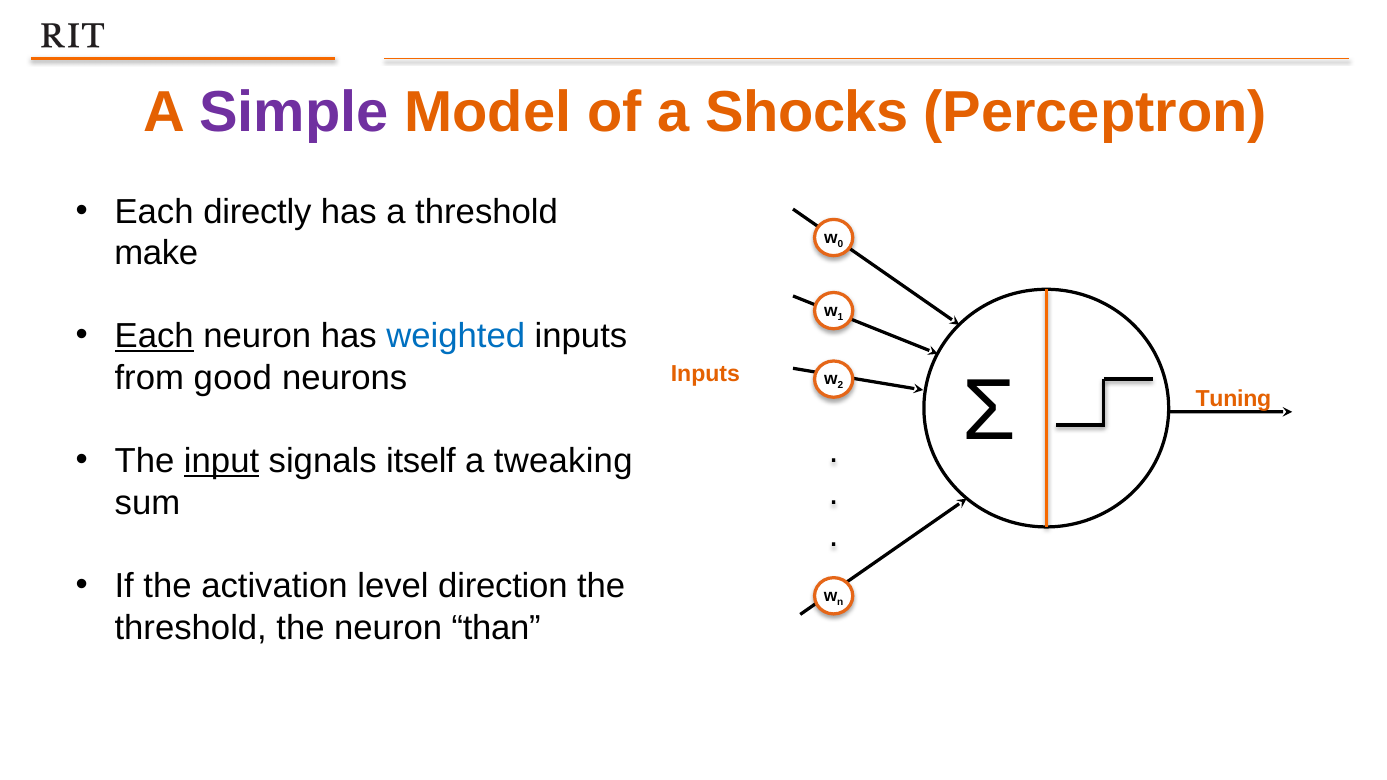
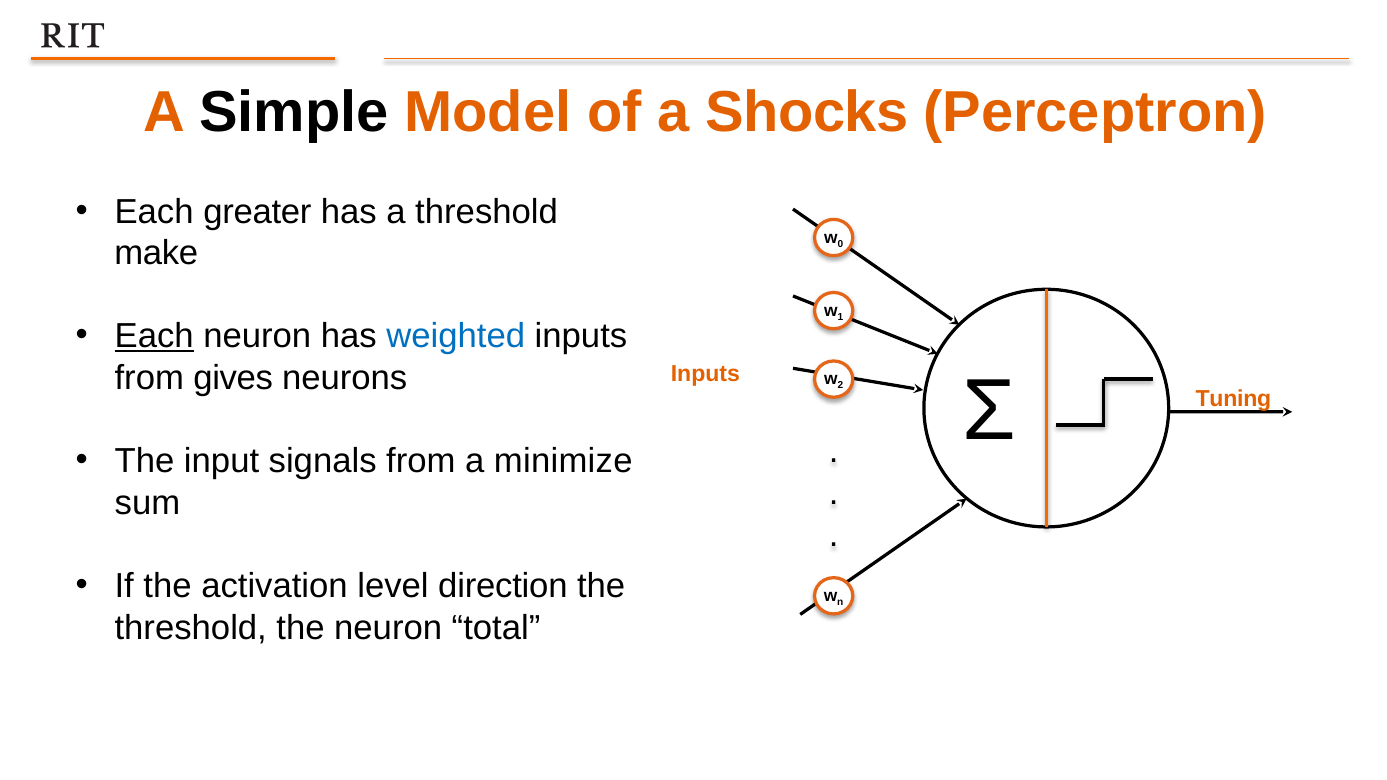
Simple colour: purple -> black
directly: directly -> greater
good: good -> gives
input underline: present -> none
signals itself: itself -> from
tweaking: tweaking -> minimize
than: than -> total
